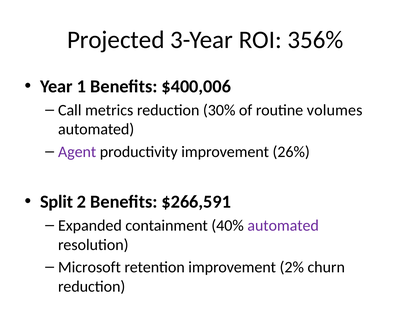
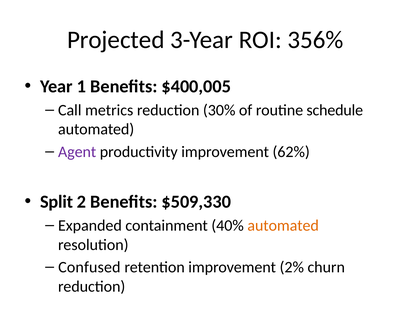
$400,006: $400,006 -> $400,005
volumes: volumes -> schedule
26%: 26% -> 62%
$266,591: $266,591 -> $509,330
automated at (283, 225) colour: purple -> orange
Microsoft: Microsoft -> Confused
